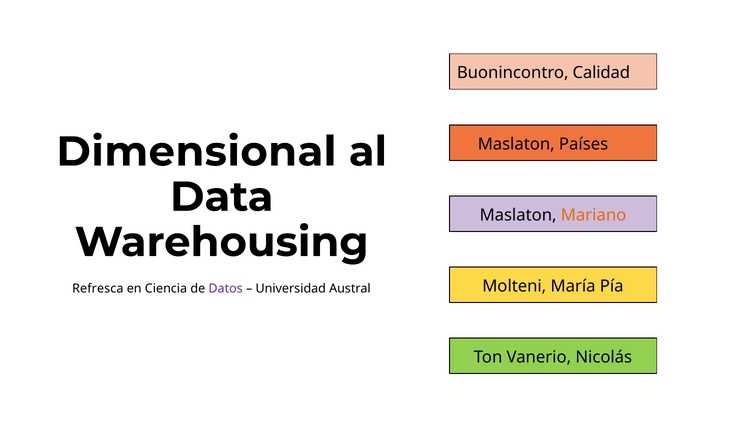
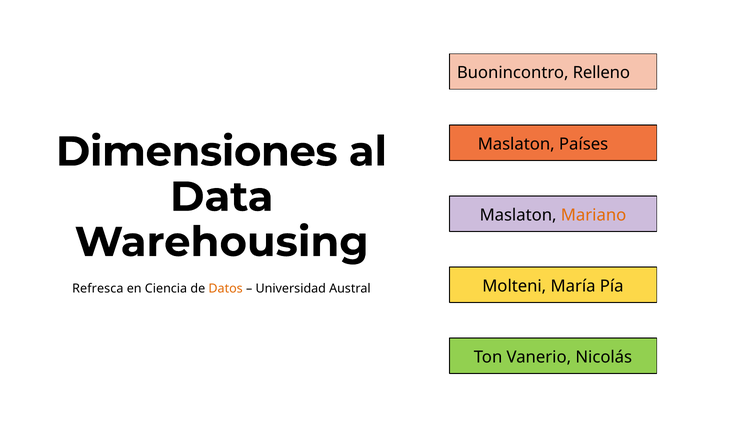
Calidad: Calidad -> Relleno
Dimensional: Dimensional -> Dimensiones
Datos colour: purple -> orange
